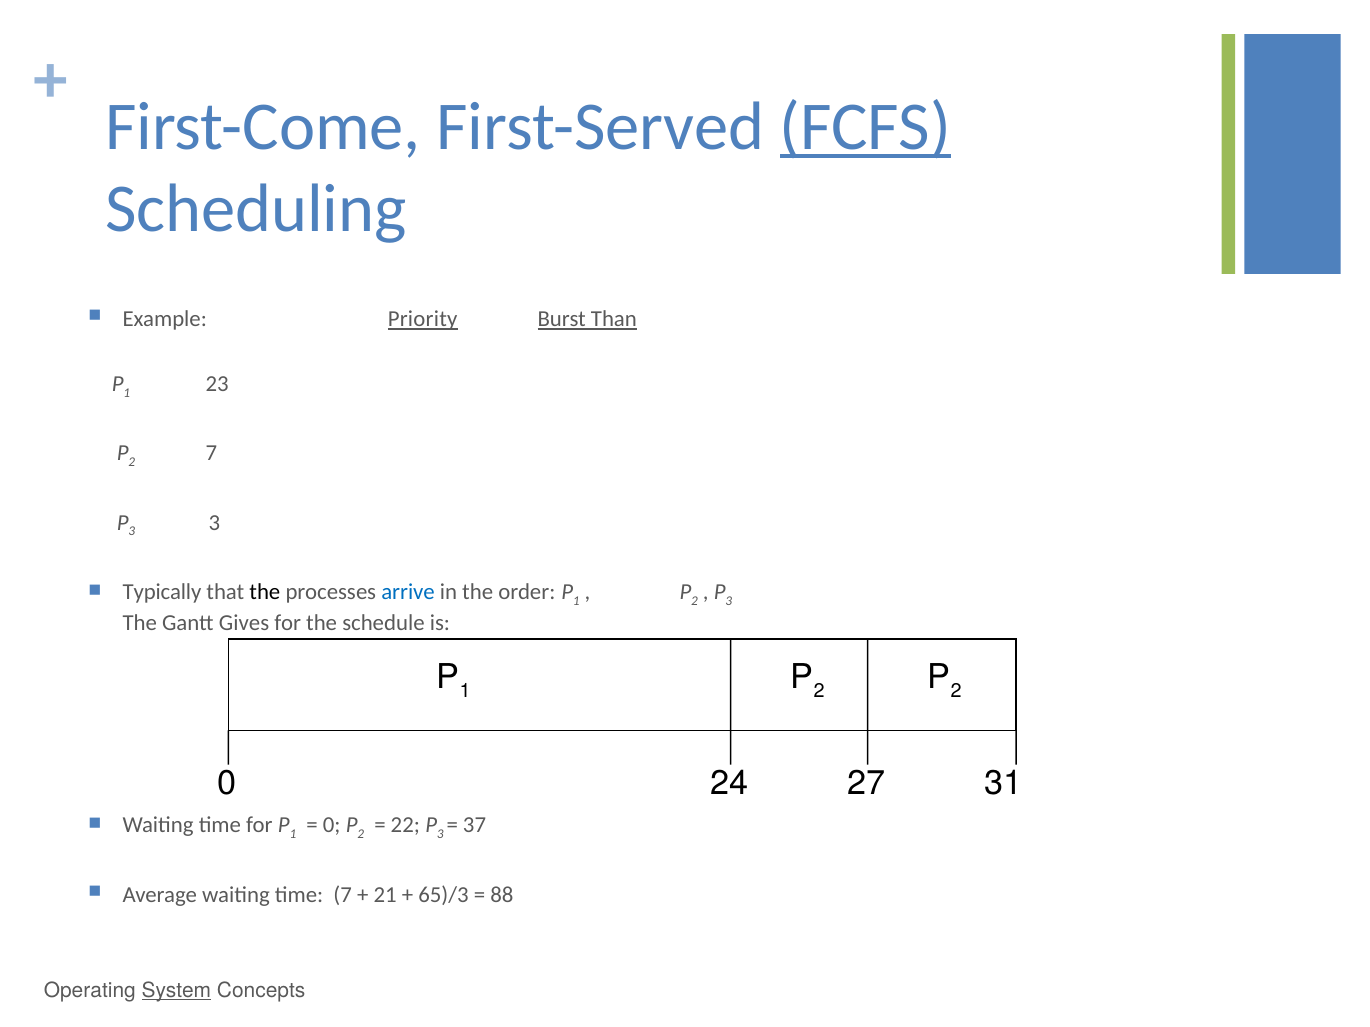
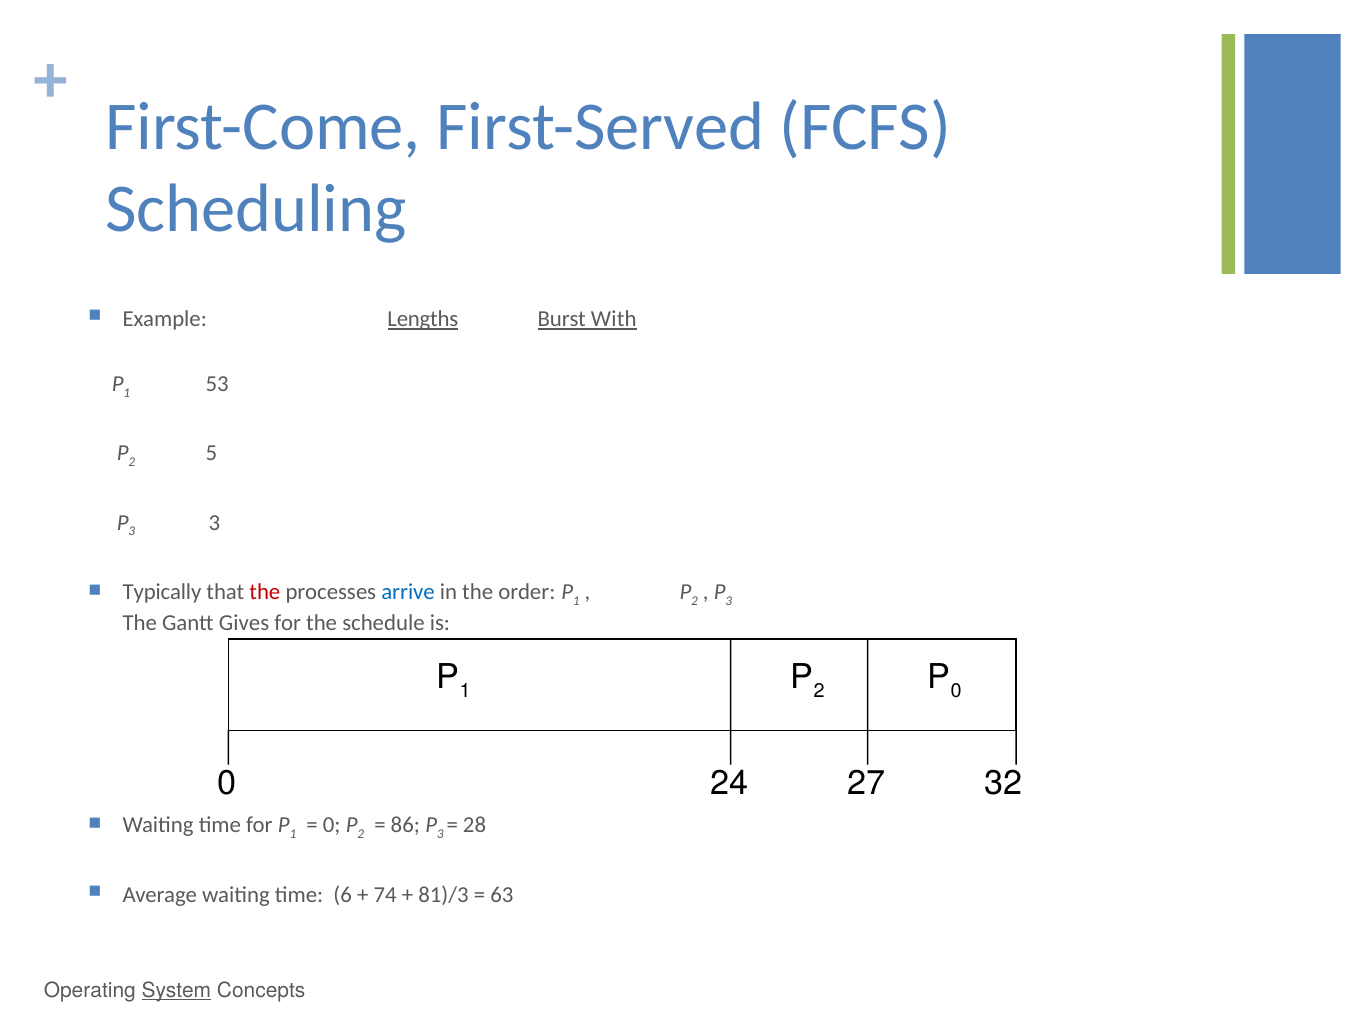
FCFS underline: present -> none
Priority: Priority -> Lengths
Than: Than -> With
23: 23 -> 53
7 at (211, 454): 7 -> 5
the at (265, 592) colour: black -> red
2 at (956, 691): 2 -> 0
31: 31 -> 32
22: 22 -> 86
37: 37 -> 28
time 7: 7 -> 6
21: 21 -> 74
65)/3: 65)/3 -> 81)/3
88: 88 -> 63
